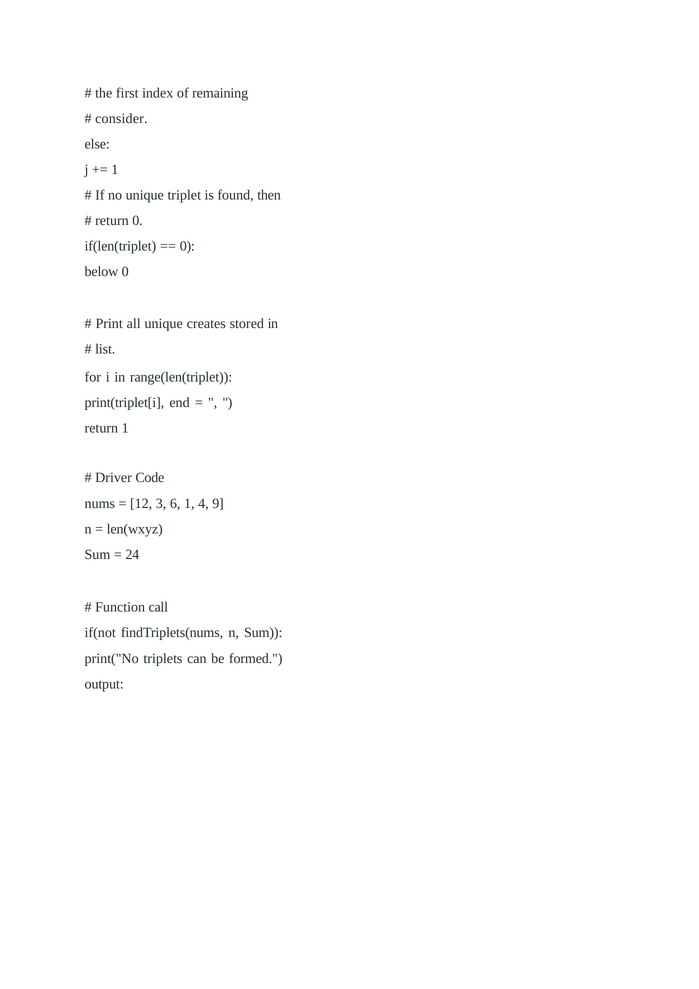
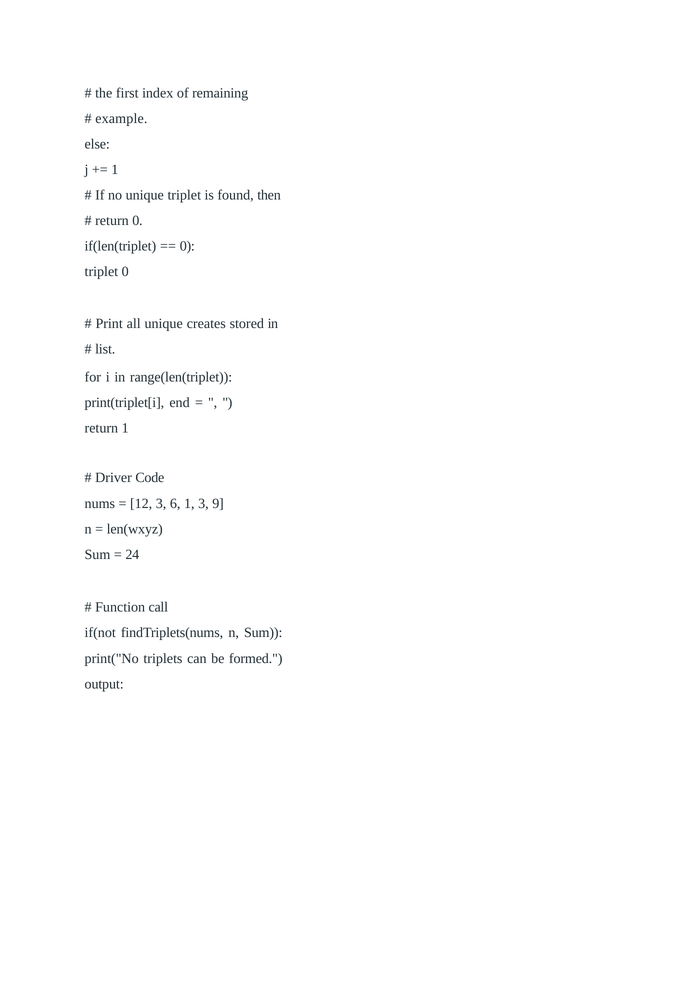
consider: consider -> example
below at (101, 272): below -> triplet
1 4: 4 -> 3
